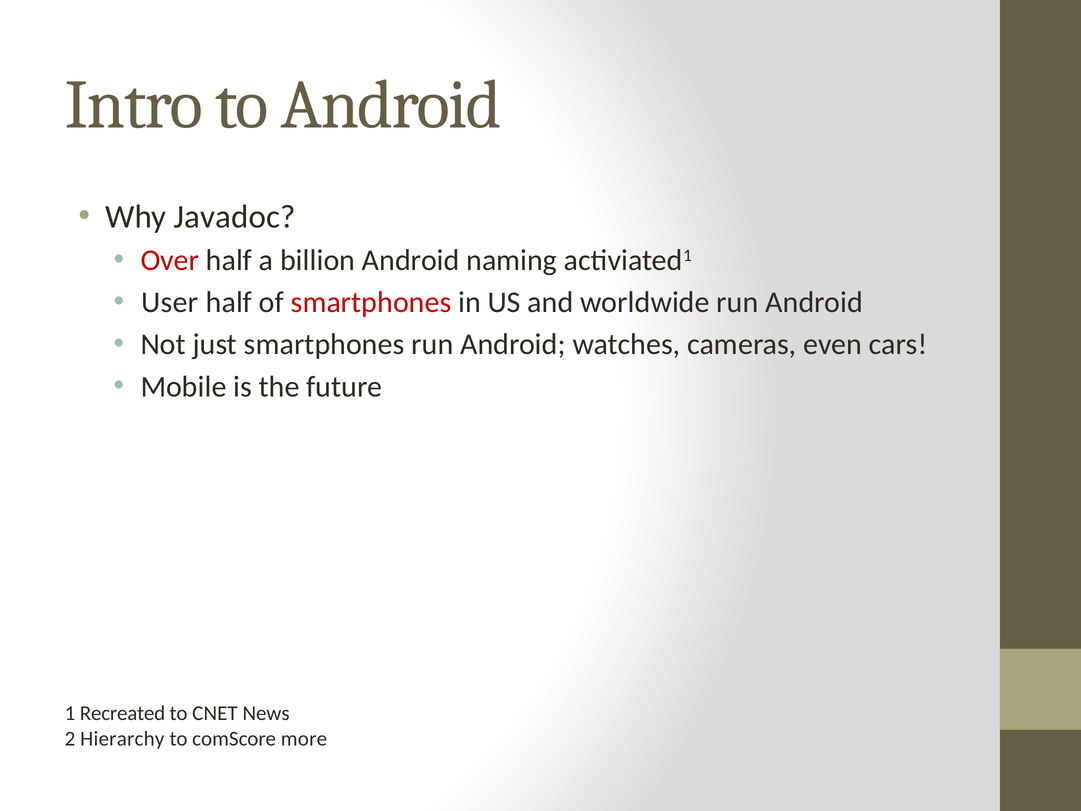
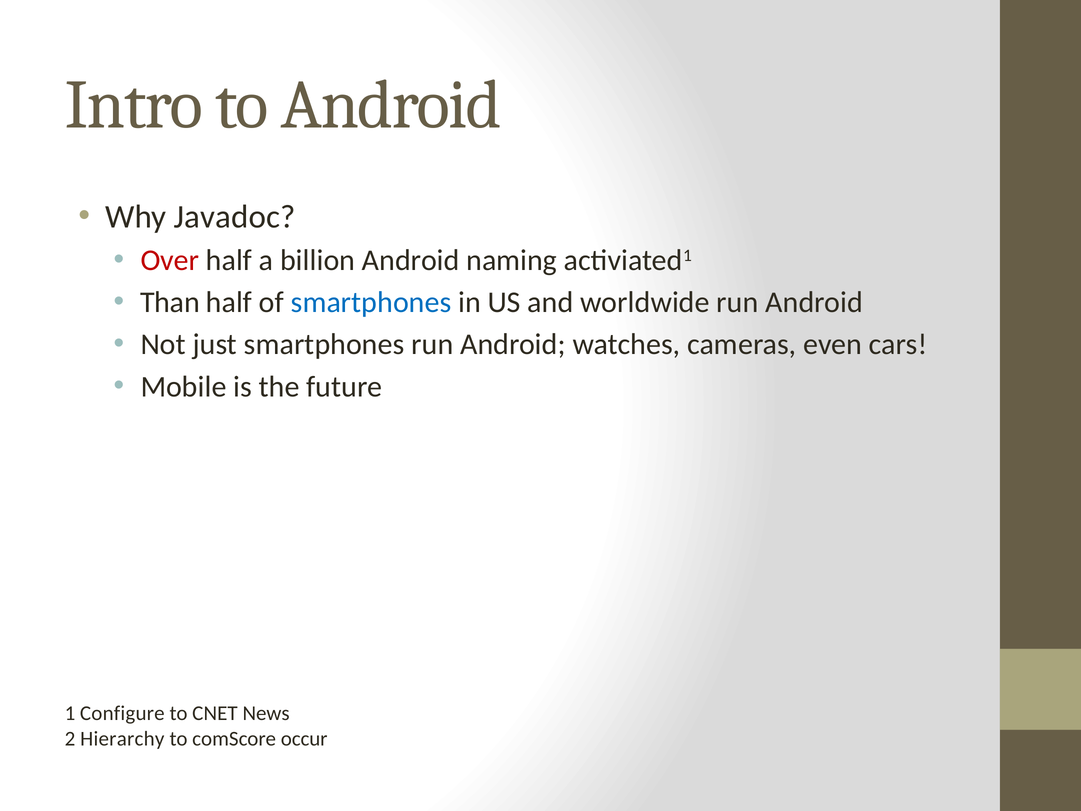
User: User -> Than
smartphones at (371, 302) colour: red -> blue
Recreated: Recreated -> Configure
more: more -> occur
